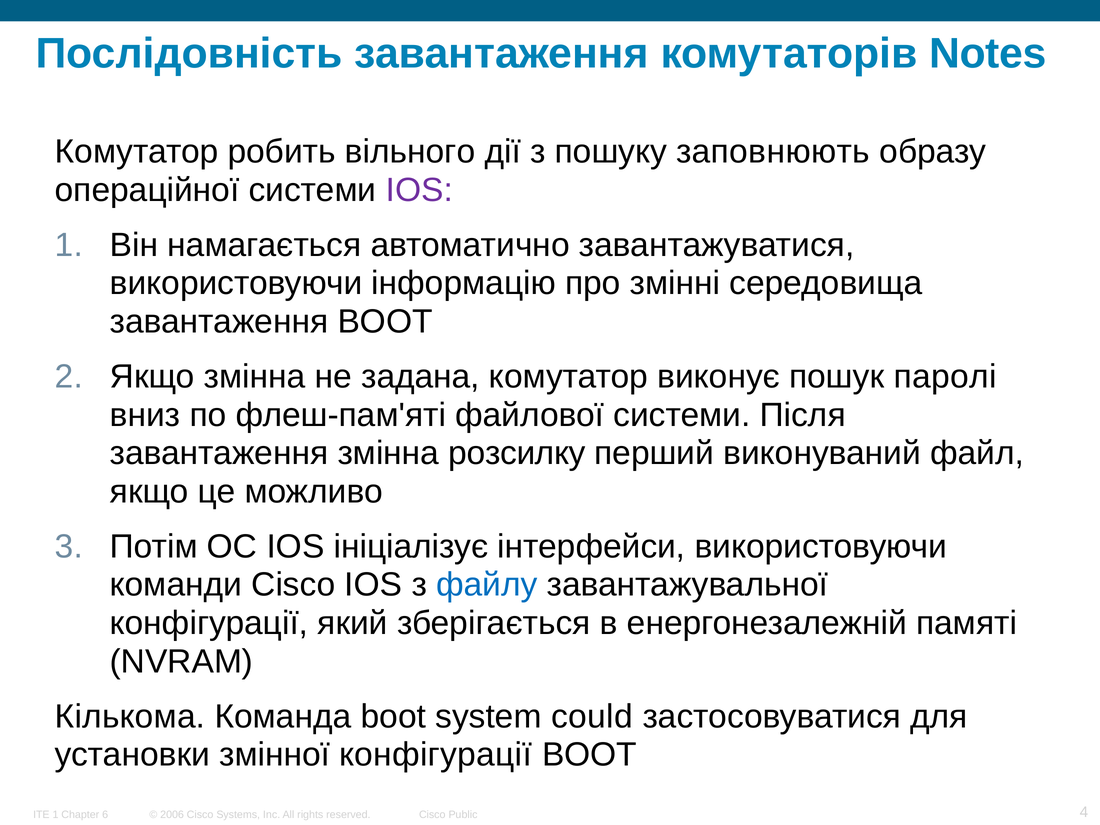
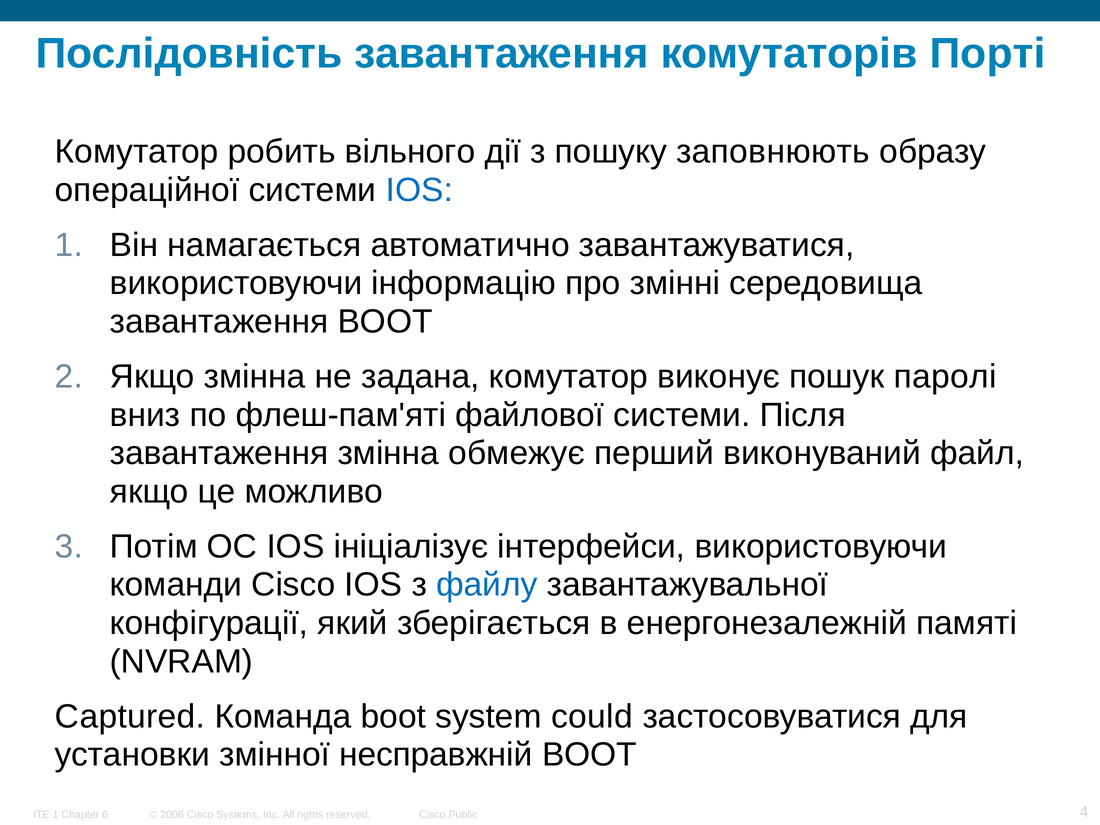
Notes: Notes -> Порті
IOS at (420, 190) colour: purple -> blue
розсилку: розсилку -> обмежує
Кількома: Кількома -> Captured
змінної конфігурації: конфігурації -> несправжній
